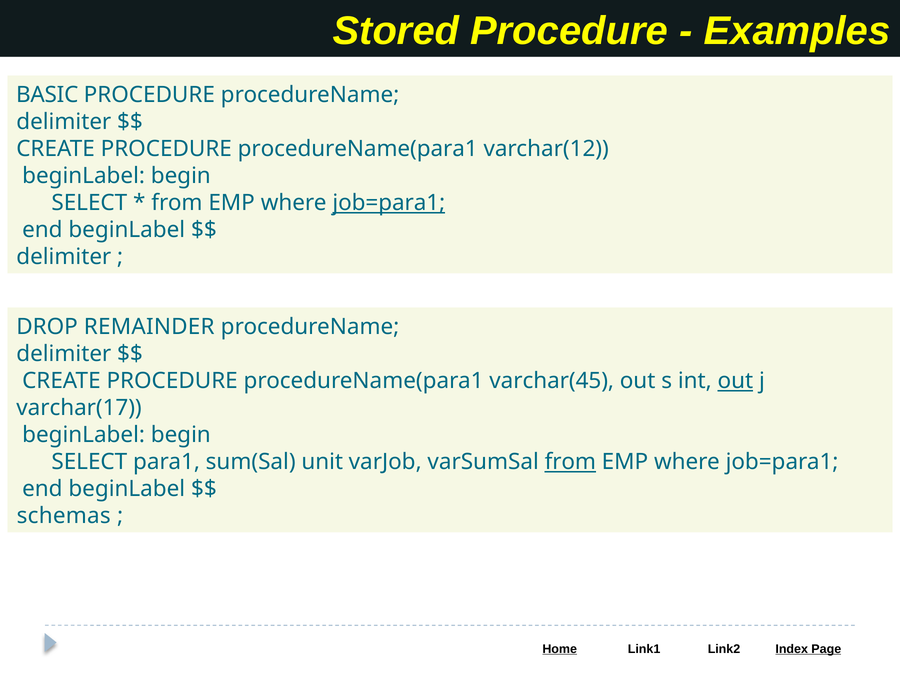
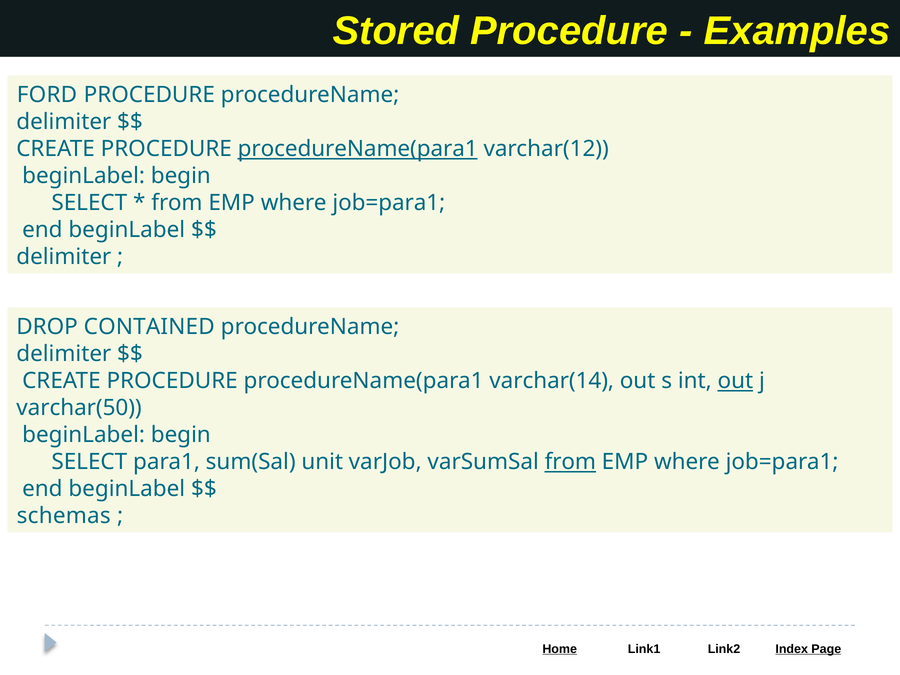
BASIC: BASIC -> FORD
procedureName(para1 at (358, 149) underline: none -> present
job=para1 at (389, 203) underline: present -> none
REMAINDER: REMAINDER -> CONTAINED
varchar(45: varchar(45 -> varchar(14
varchar(17: varchar(17 -> varchar(50
